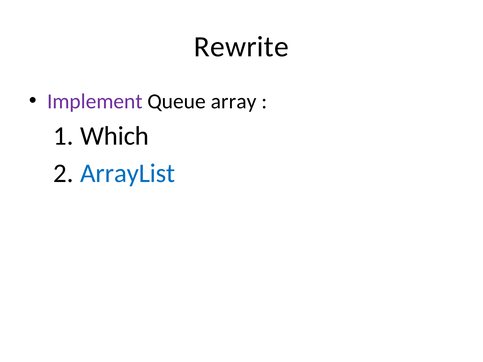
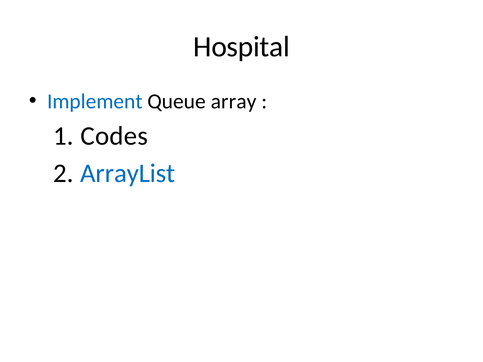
Rewrite: Rewrite -> Hospital
Implement colour: purple -> blue
Which: Which -> Codes
